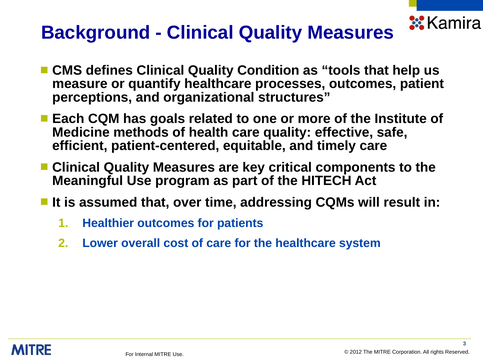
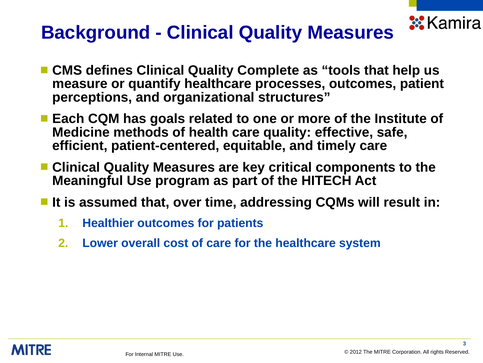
Condition: Condition -> Complete
